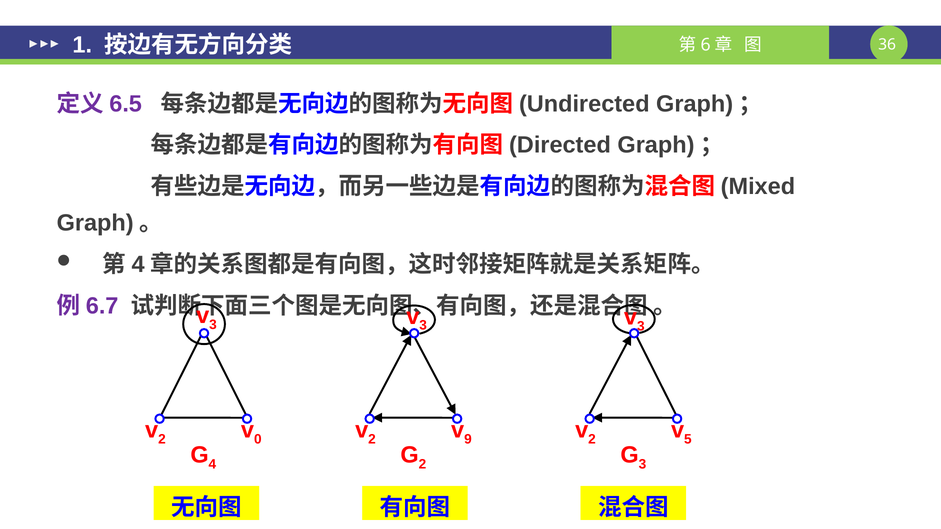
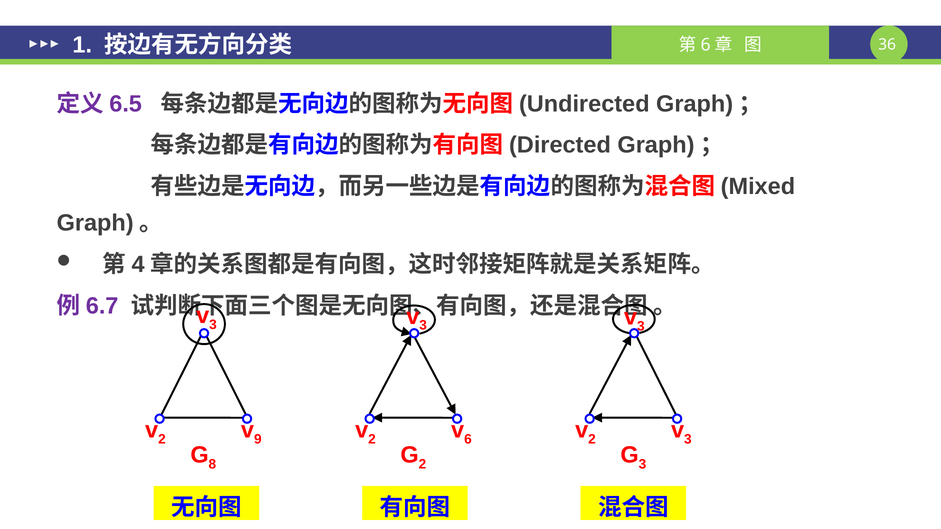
0: 0 -> 9
9: 9 -> 6
5 at (688, 439): 5 -> 3
4: 4 -> 8
